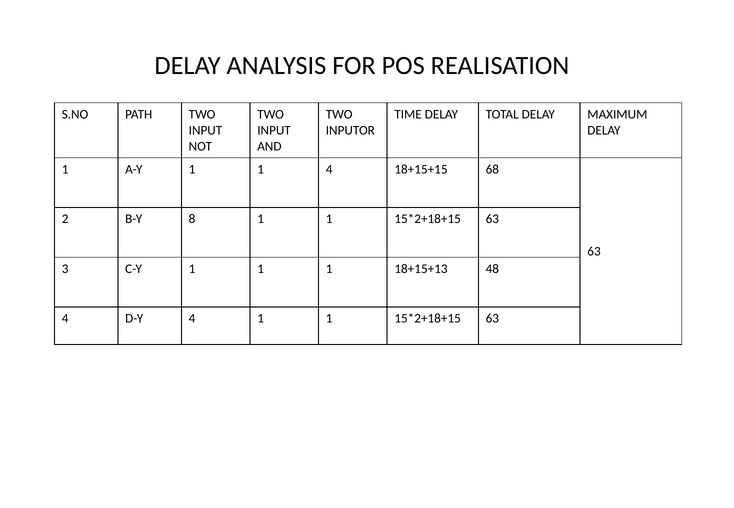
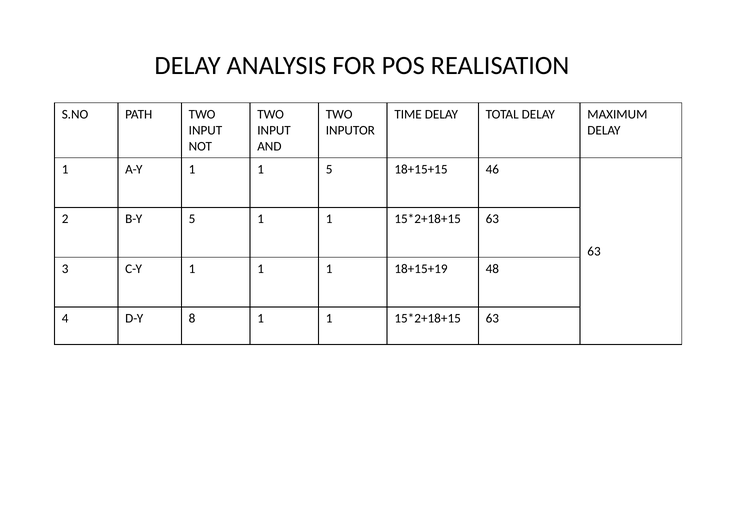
1 4: 4 -> 5
68: 68 -> 46
B-Y 8: 8 -> 5
18+15+13: 18+15+13 -> 18+15+19
D-Y 4: 4 -> 8
